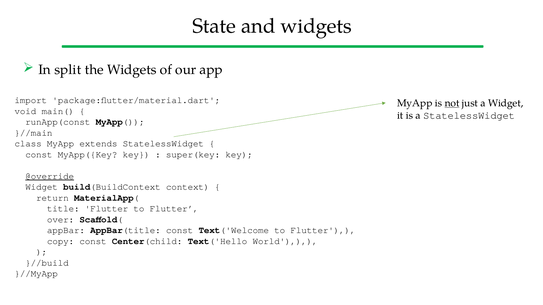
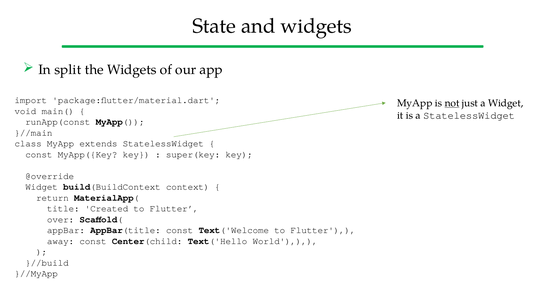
@override underline: present -> none
title Flutter: Flutter -> Created
copy: copy -> away
